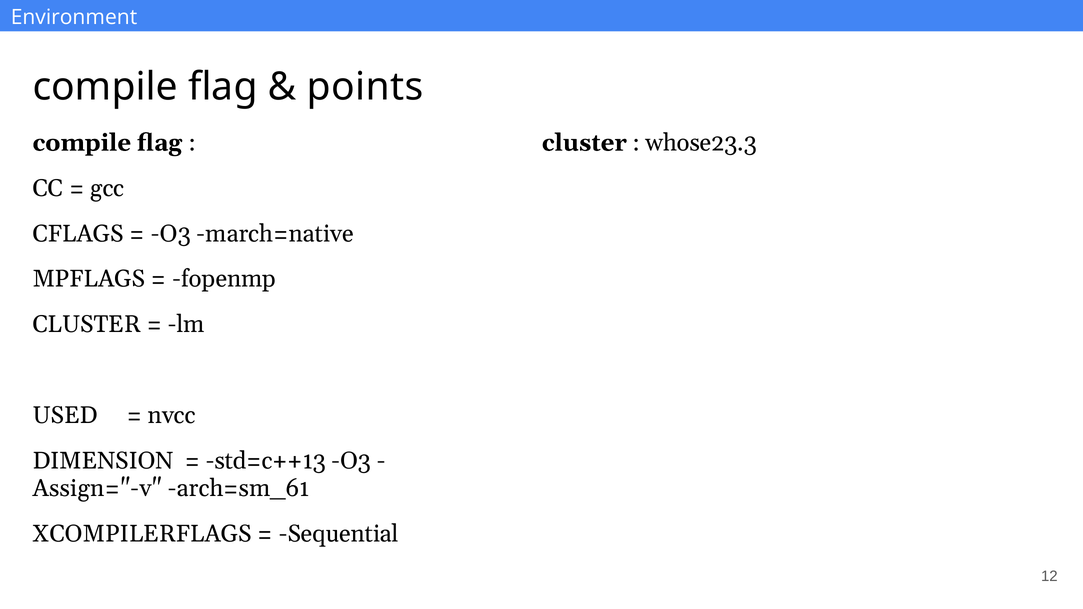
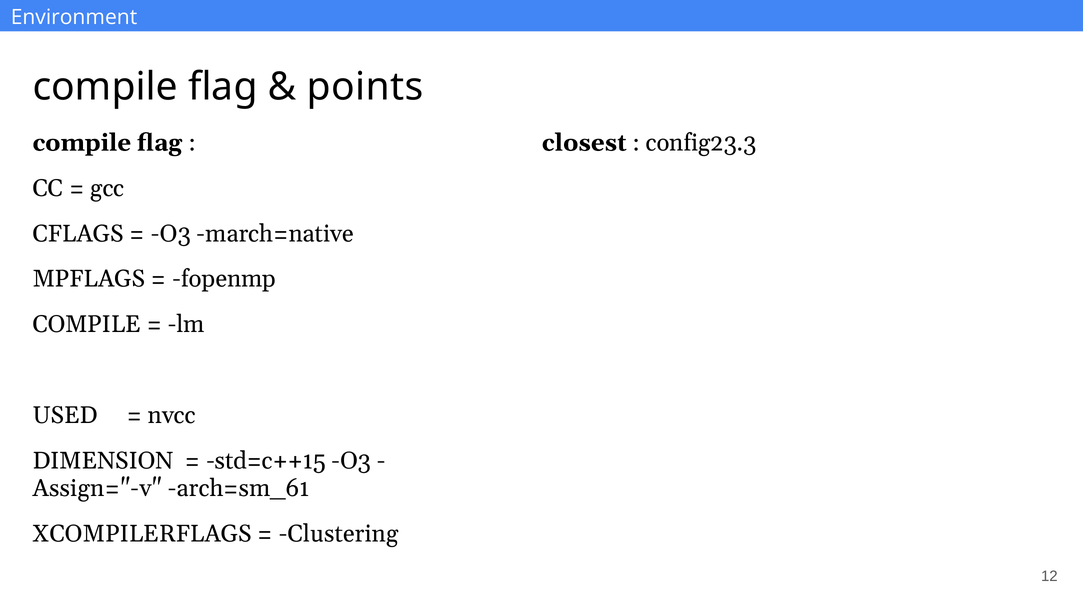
cluster at (584, 143): cluster -> closest
whose23.3: whose23.3 -> config23.3
CLUSTER at (87, 325): CLUSTER -> COMPILE
std=c++13: std=c++13 -> std=c++15
Sequential: Sequential -> Clustering
